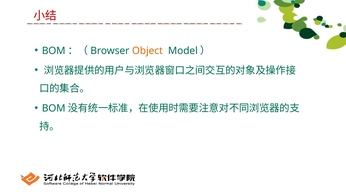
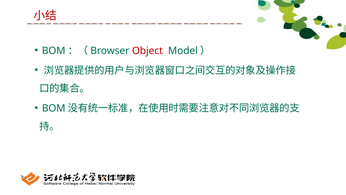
Object colour: orange -> red
